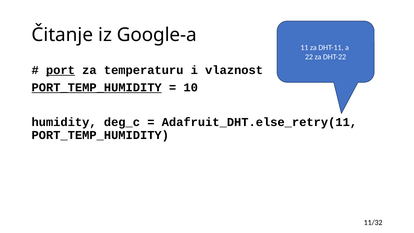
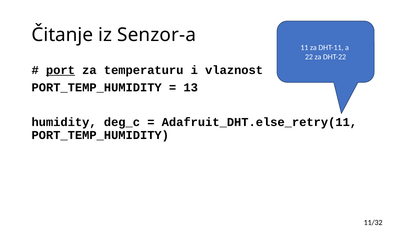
Google-a: Google-a -> Senzor-a
PORT_TEMP_HUMIDITY at (97, 87) underline: present -> none
10: 10 -> 13
